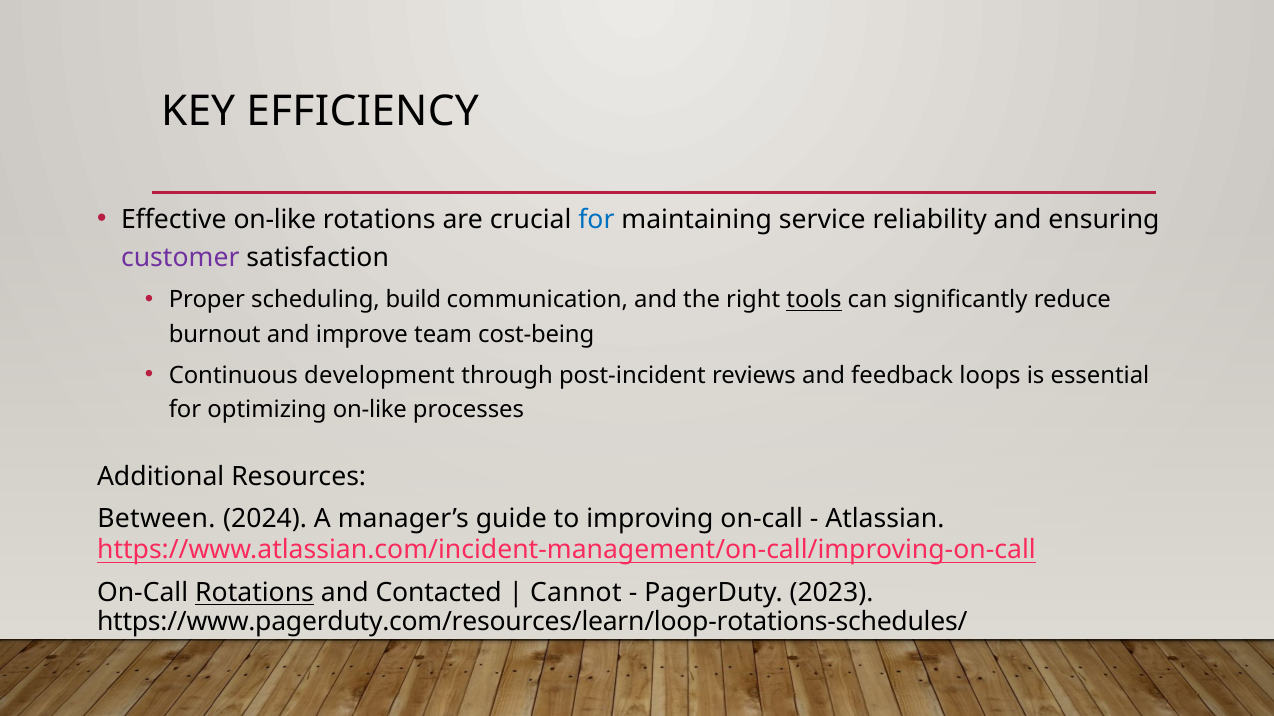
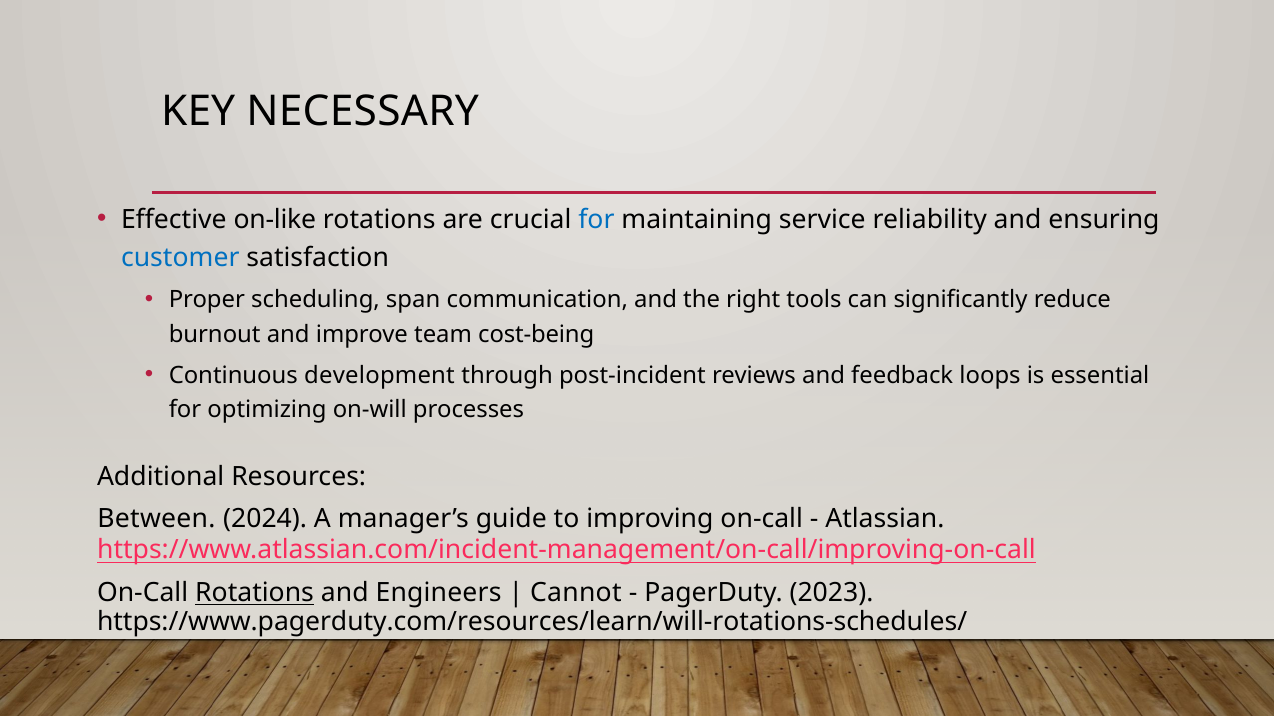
EFFICIENCY: EFFICIENCY -> NECESSARY
customer colour: purple -> blue
build: build -> span
tools underline: present -> none
optimizing on-like: on-like -> on-will
Contacted: Contacted -> Engineers
https://www.pagerduty.com/resources/learn/loop-rotations-schedules/: https://www.pagerduty.com/resources/learn/loop-rotations-schedules/ -> https://www.pagerduty.com/resources/learn/will-rotations-schedules/
